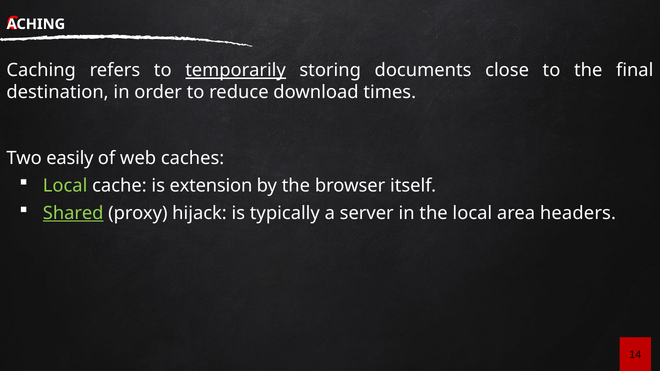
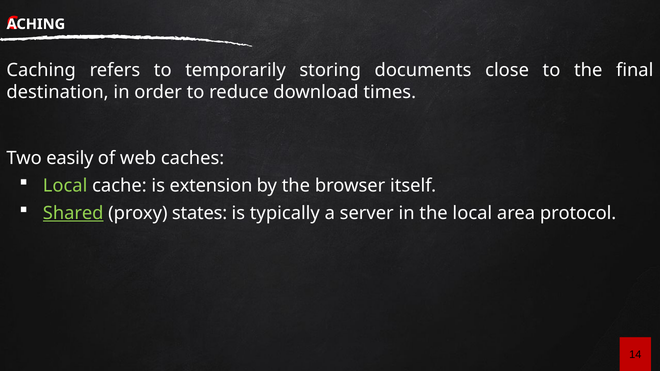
temporarily underline: present -> none
hijack: hijack -> states
headers: headers -> protocol
